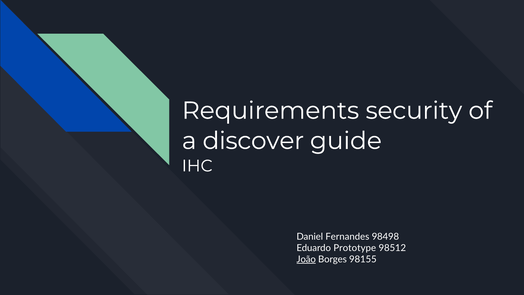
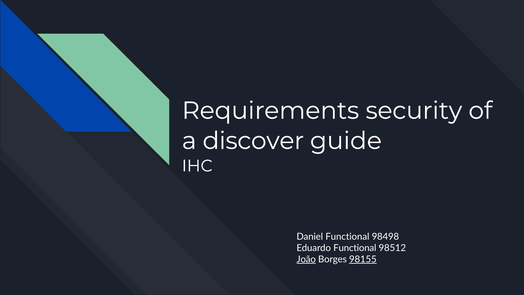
Daniel Fernandes: Fernandes -> Functional
Eduardo Prototype: Prototype -> Functional
98155 underline: none -> present
